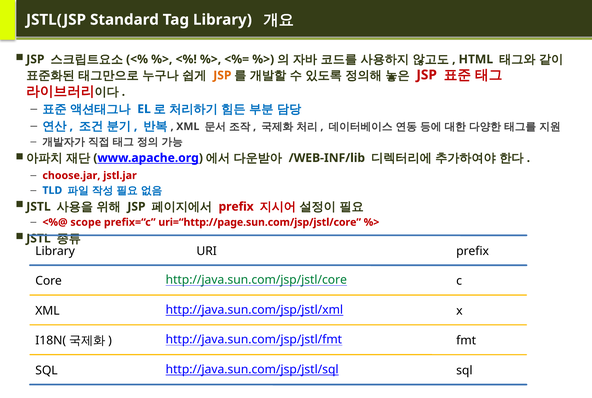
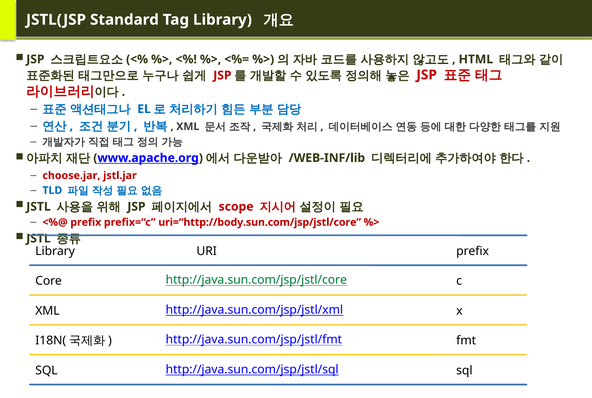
JSP at (222, 75) colour: orange -> red
prefix at (236, 207): prefix -> scope
scope at (86, 222): scope -> prefix
uri=“http://page.sun.com/jsp/jstl/core: uri=“http://page.sun.com/jsp/jstl/core -> uri=“http://body.sun.com/jsp/jstl/core
